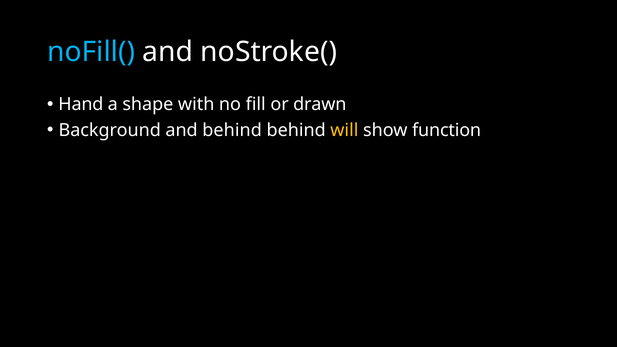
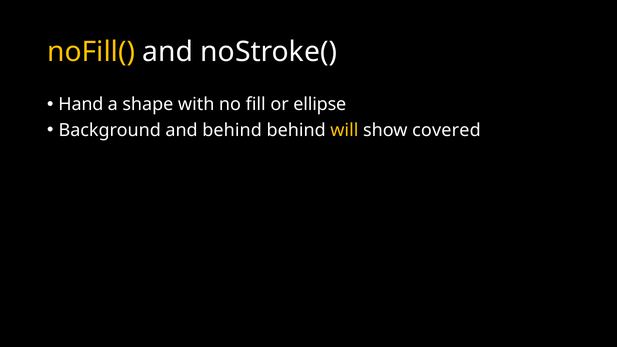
noFill( colour: light blue -> yellow
drawn: drawn -> ellipse
function: function -> covered
